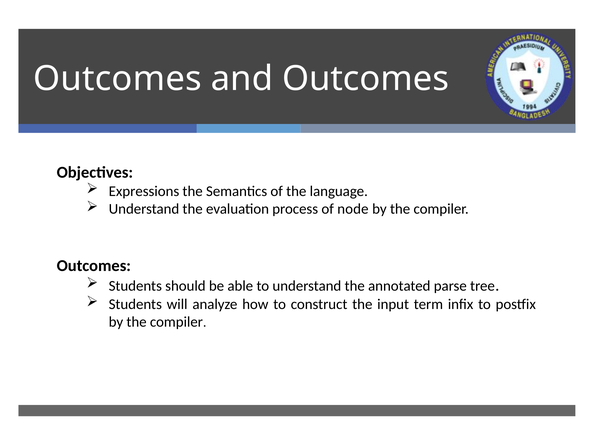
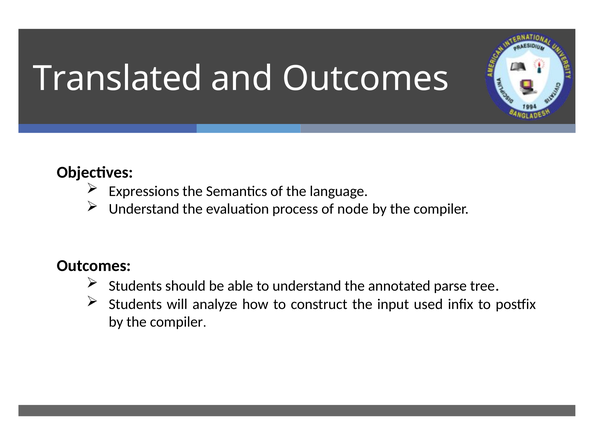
Outcomes at (118, 79): Outcomes -> Translated
term: term -> used
